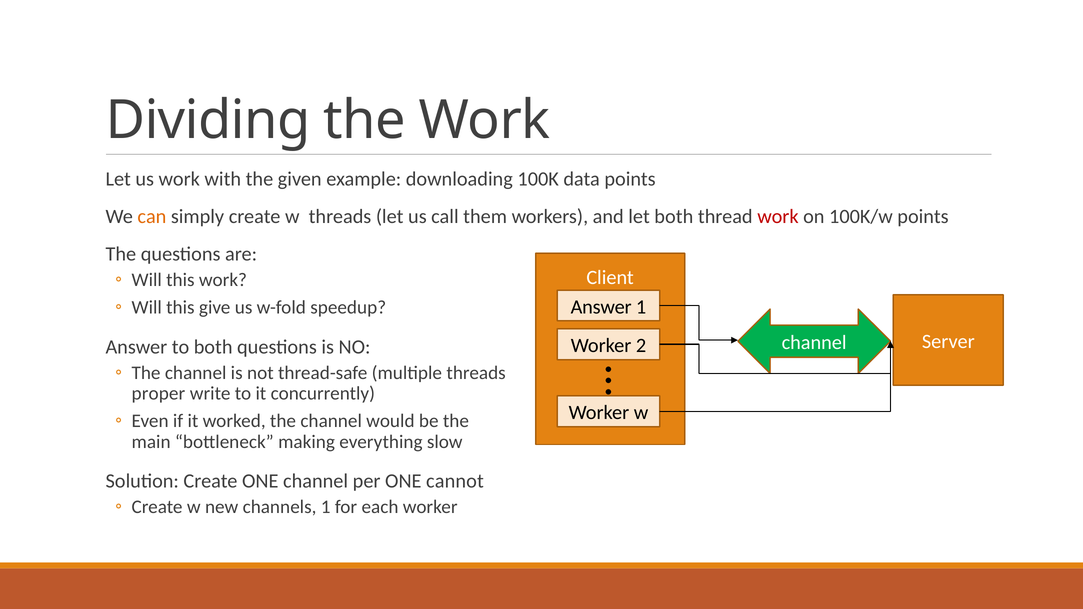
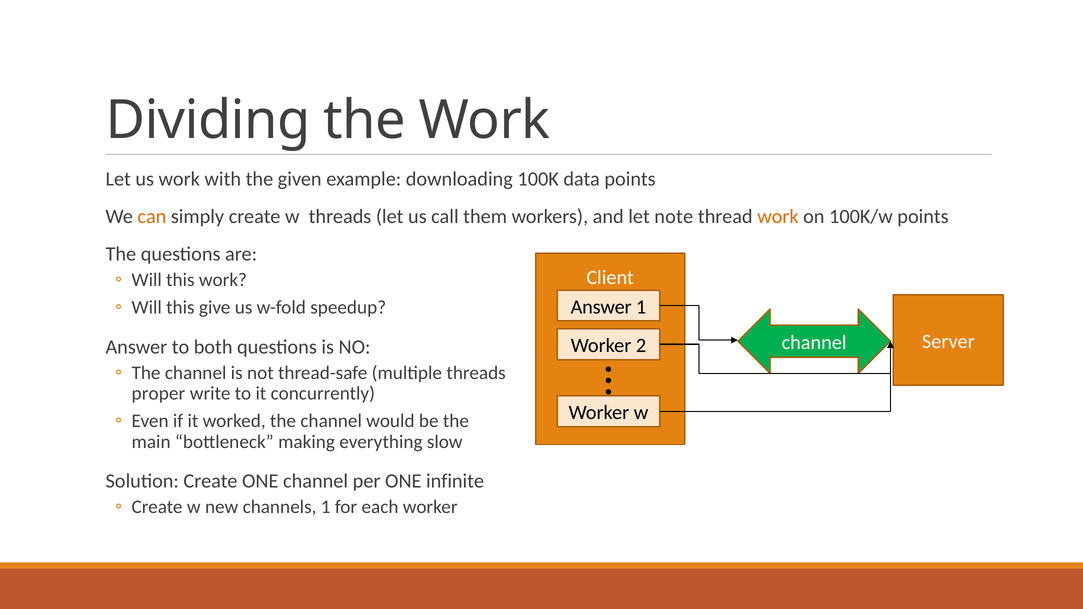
let both: both -> note
work at (778, 217) colour: red -> orange
cannot: cannot -> infinite
